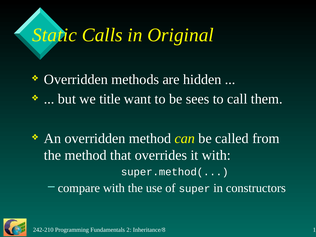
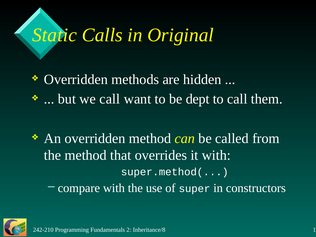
we title: title -> call
sees: sees -> dept
